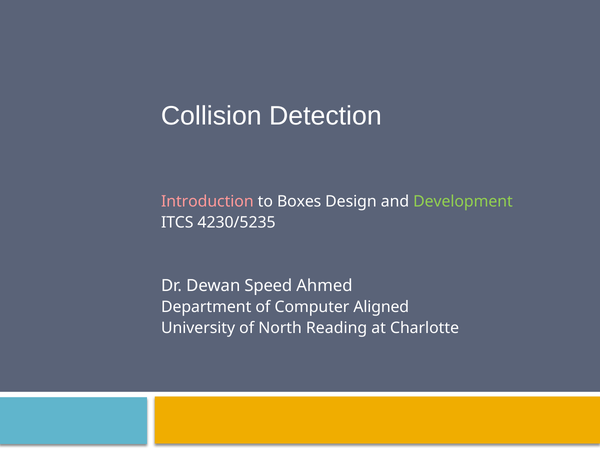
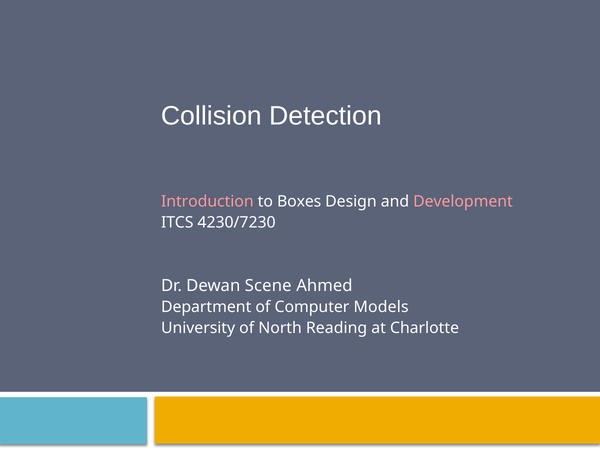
Development colour: light green -> pink
4230/5235: 4230/5235 -> 4230/7230
Speed: Speed -> Scene
Aligned: Aligned -> Models
